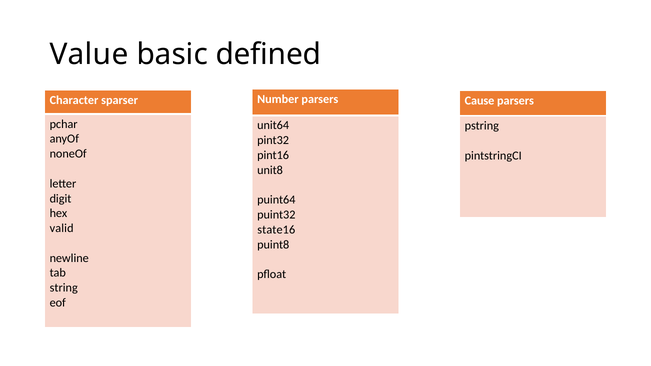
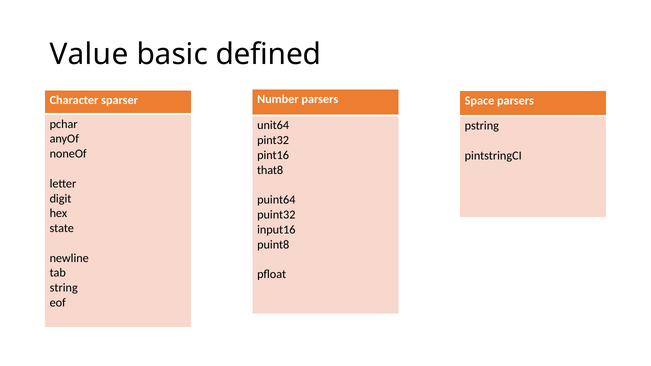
Cause: Cause -> Space
unit8: unit8 -> that8
valid: valid -> state
state16: state16 -> input16
